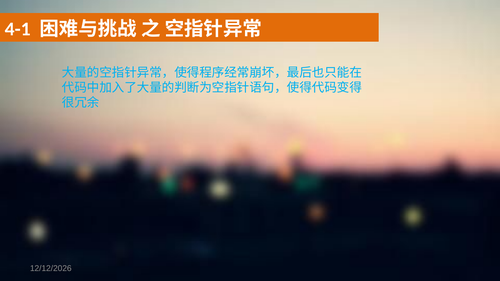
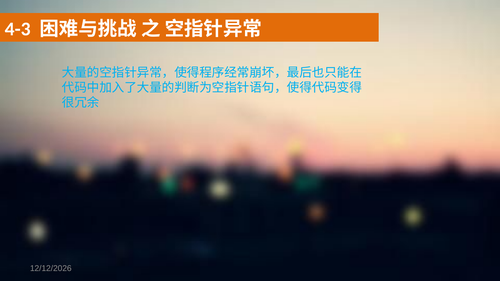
4-1: 4-1 -> 4-3
